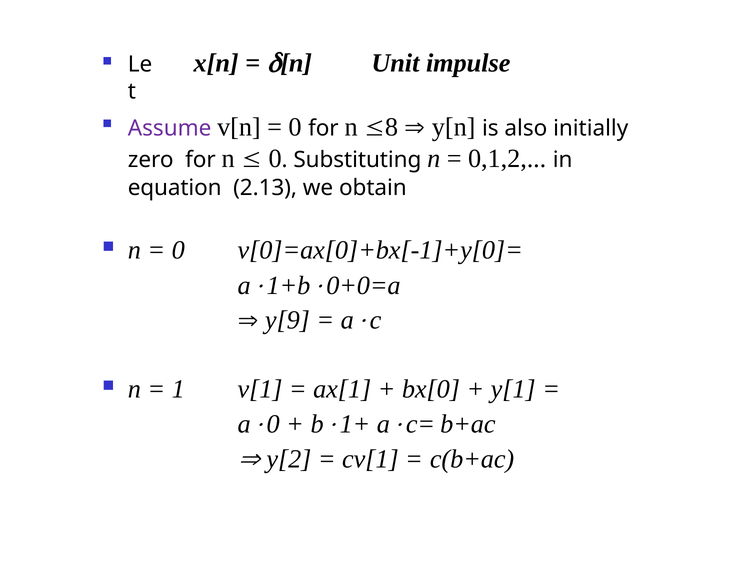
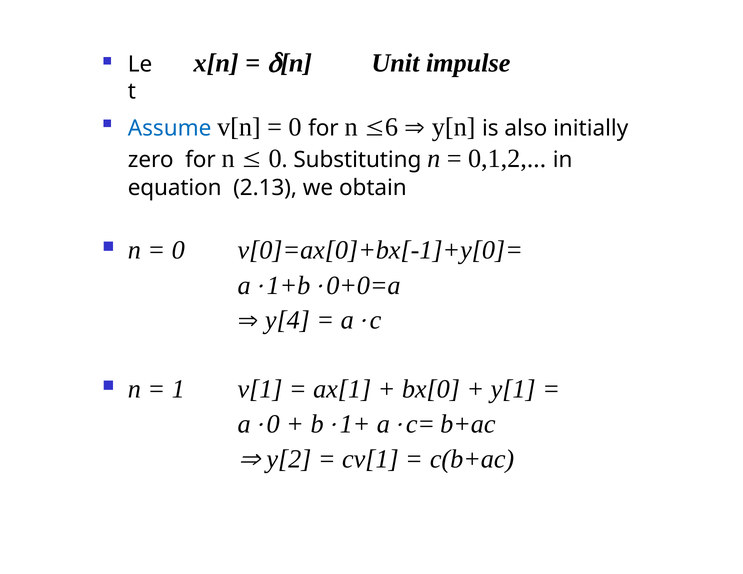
Assume colour: purple -> blue
8: 8 -> 6
y[9: y[9 -> y[4
